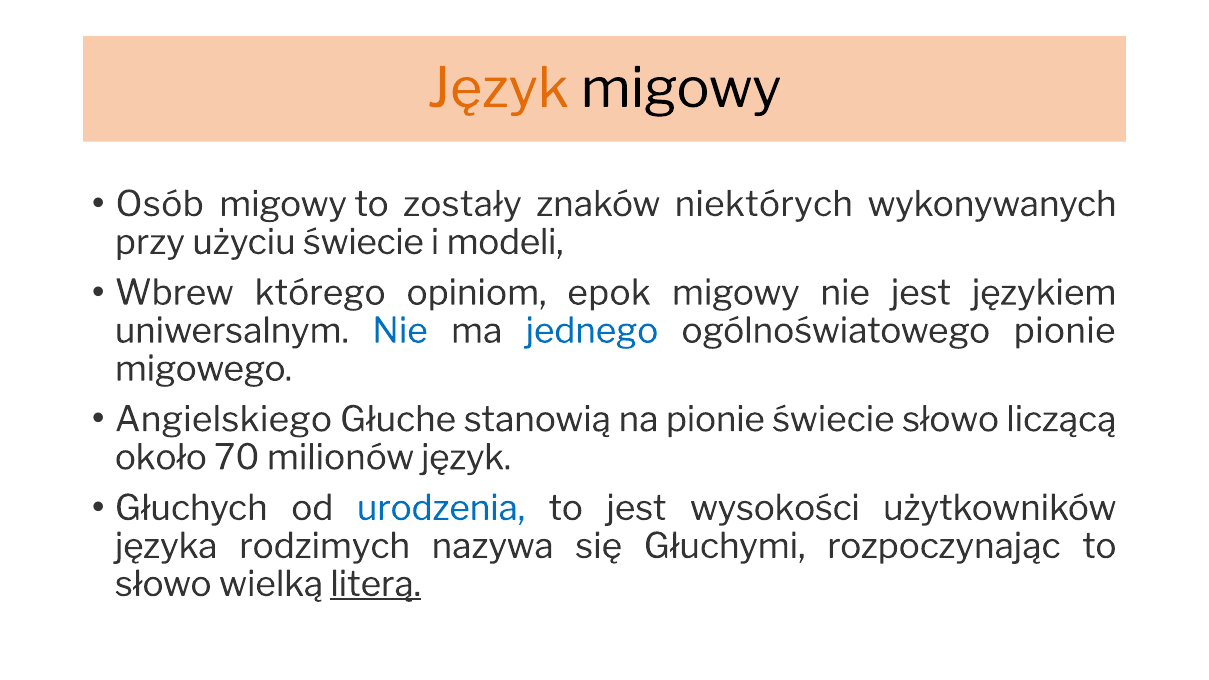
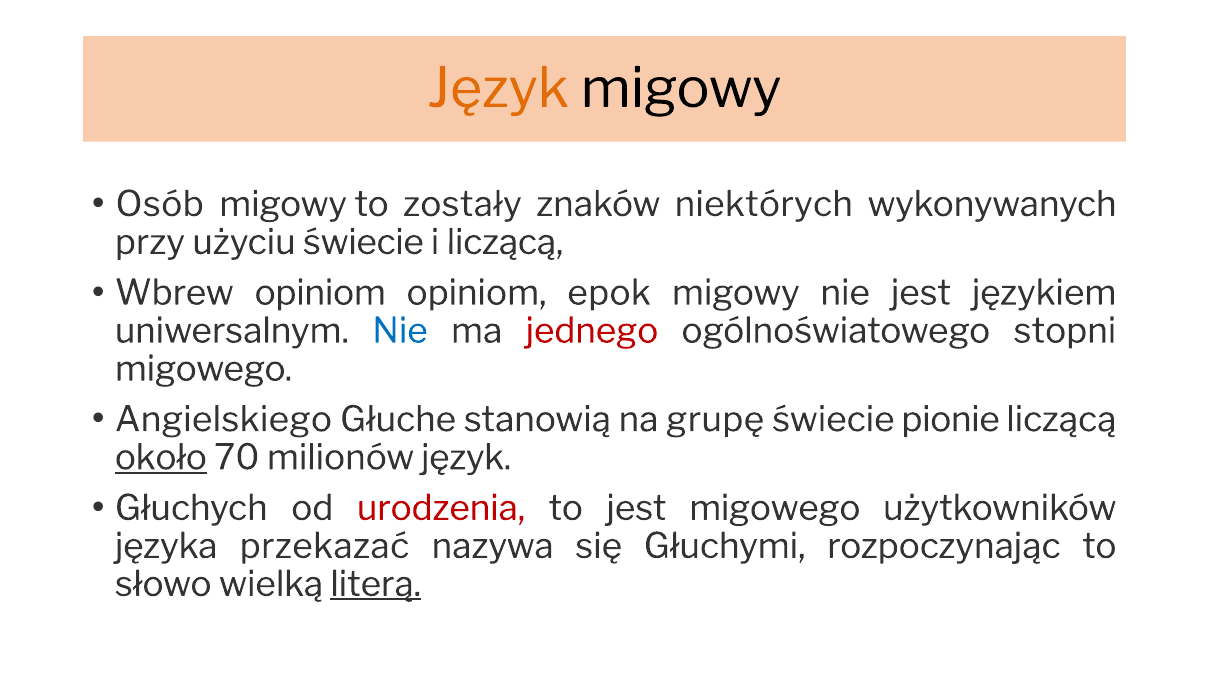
i modeli: modeli -> liczącą
Wbrew którego: którego -> opiniom
jednego colour: blue -> red
ogólnoświatowego pionie: pionie -> stopni
na pionie: pionie -> grupę
świecie słowo: słowo -> pionie
około underline: none -> present
urodzenia colour: blue -> red
jest wysokości: wysokości -> migowego
rodzimych: rodzimych -> przekazać
